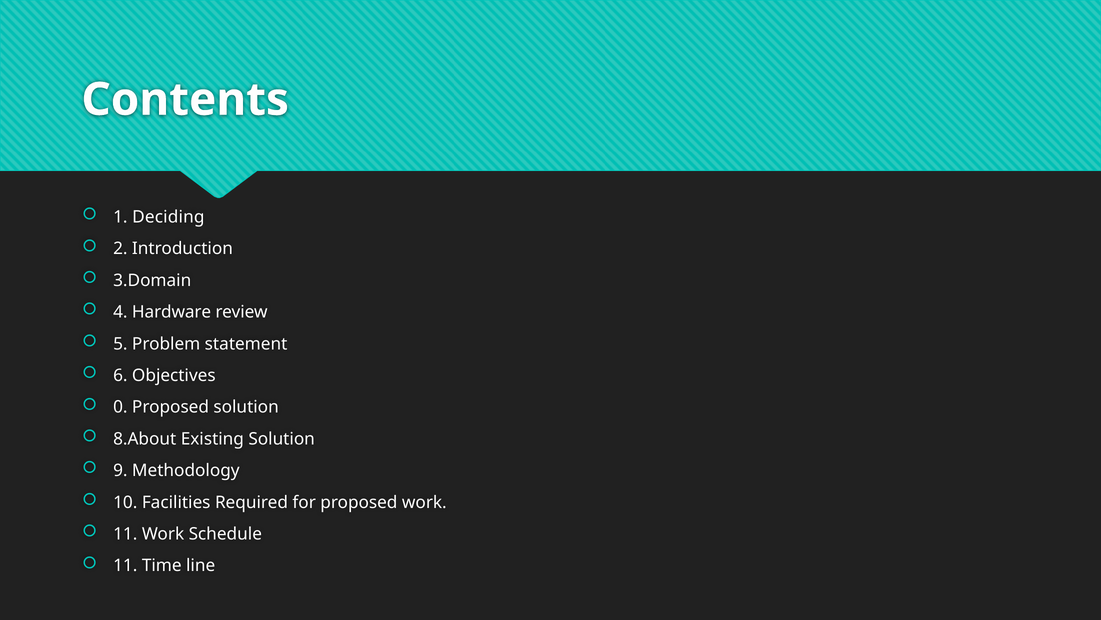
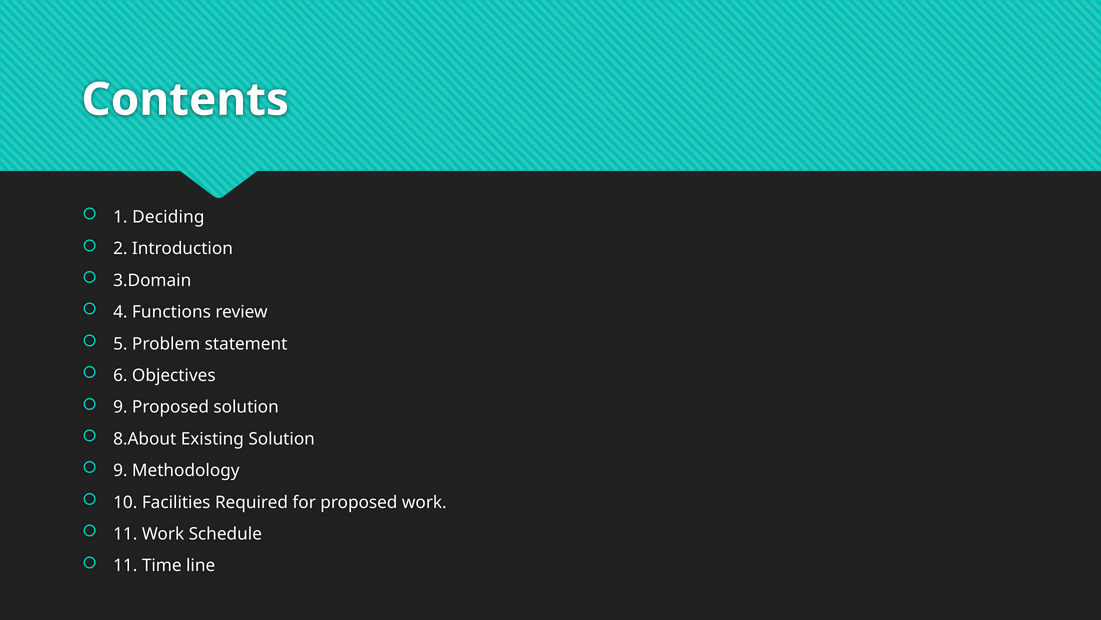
Hardware: Hardware -> Functions
0 at (120, 407): 0 -> 9
